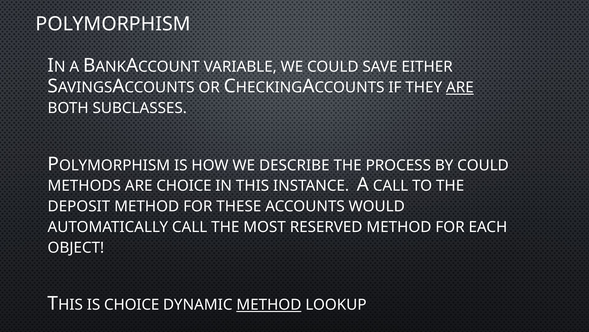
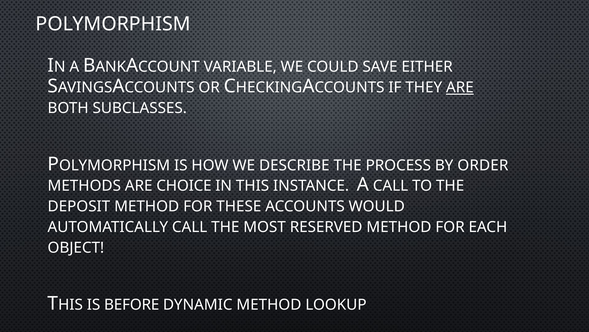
BY COULD: COULD -> ORDER
IS CHOICE: CHOICE -> BEFORE
METHOD at (269, 304) underline: present -> none
